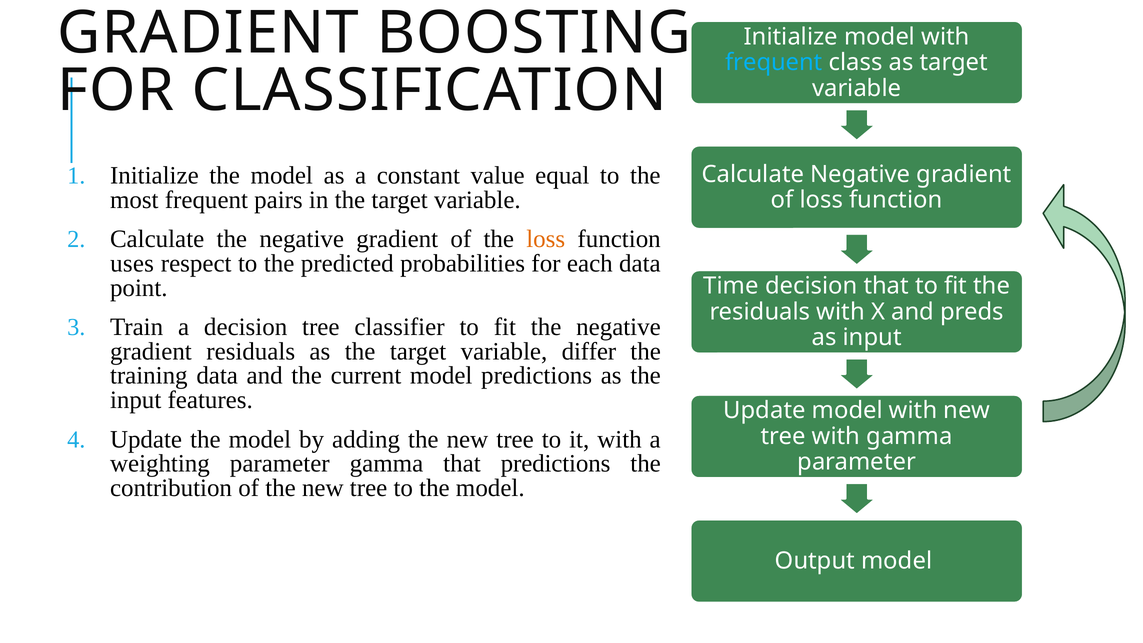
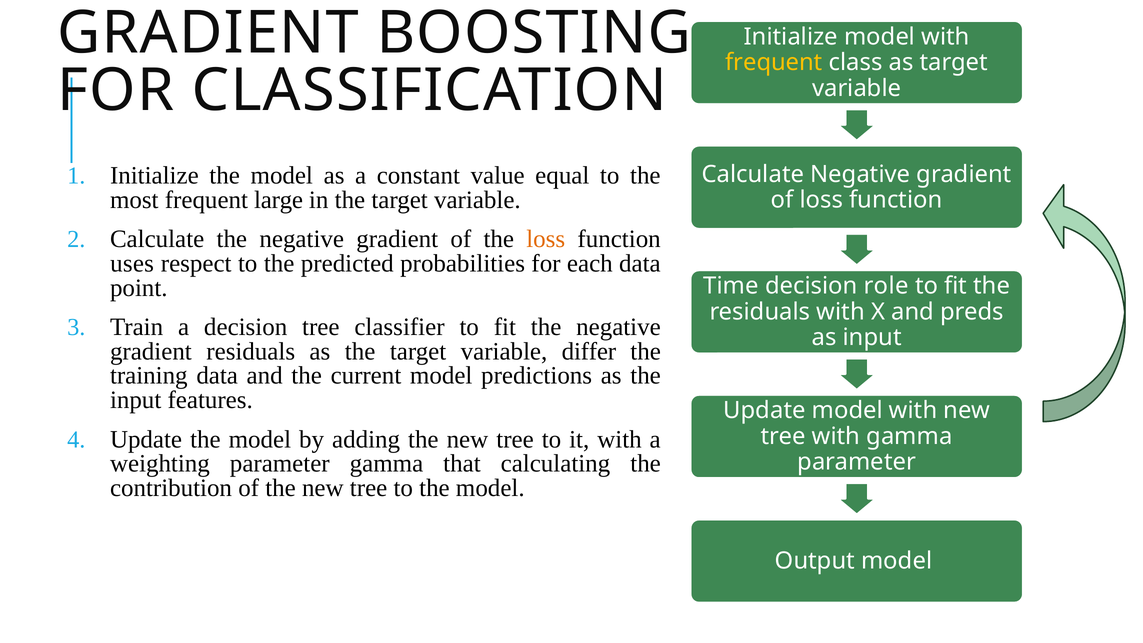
frequent at (774, 62) colour: light blue -> yellow
pairs: pairs -> large
decision that: that -> role
that predictions: predictions -> calculating
